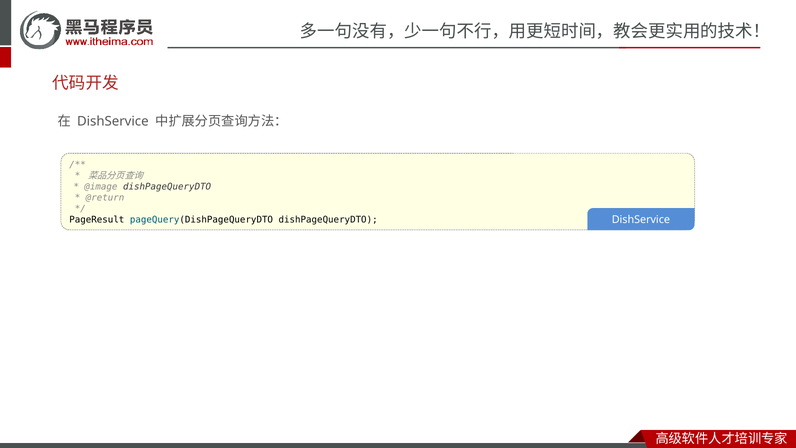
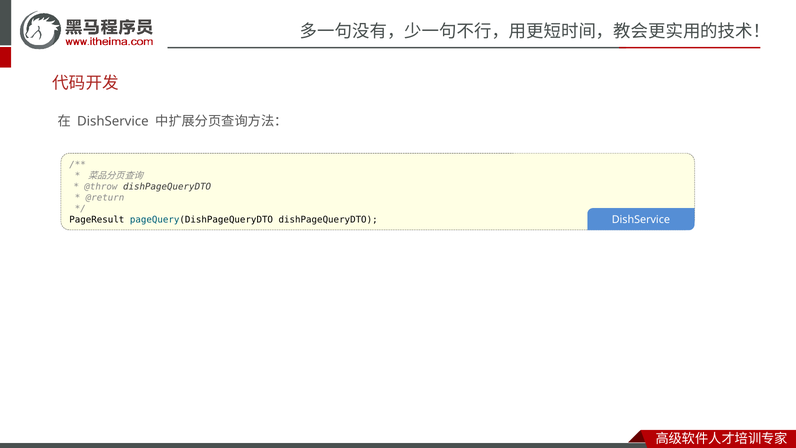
@image: @image -> @throw
